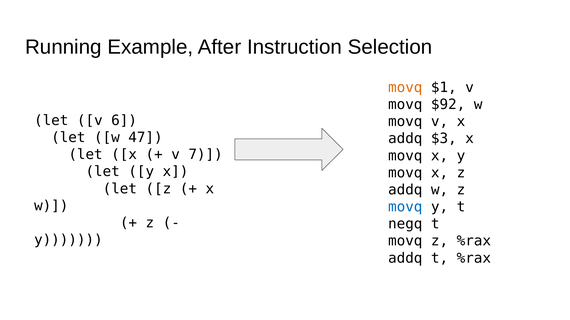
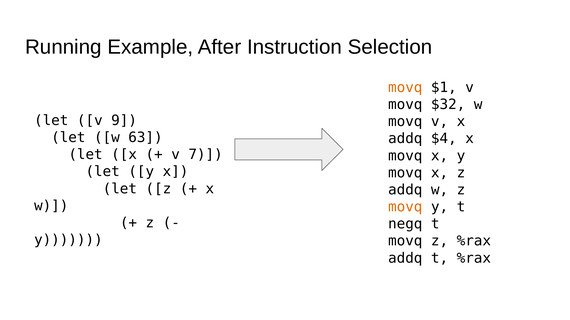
$92: $92 -> $32
6: 6 -> 9
47: 47 -> 63
$3: $3 -> $4
movq at (405, 207) colour: blue -> orange
